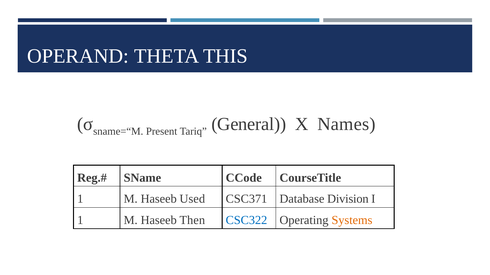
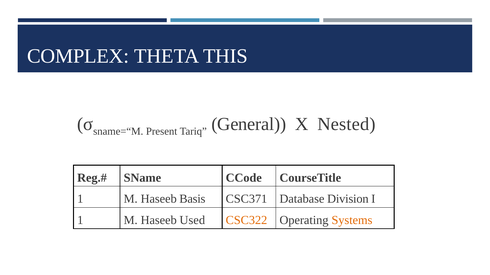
OPERAND: OPERAND -> COMPLEX
Names: Names -> Nested
Used: Used -> Basis
Then: Then -> Used
CSC322 colour: blue -> orange
